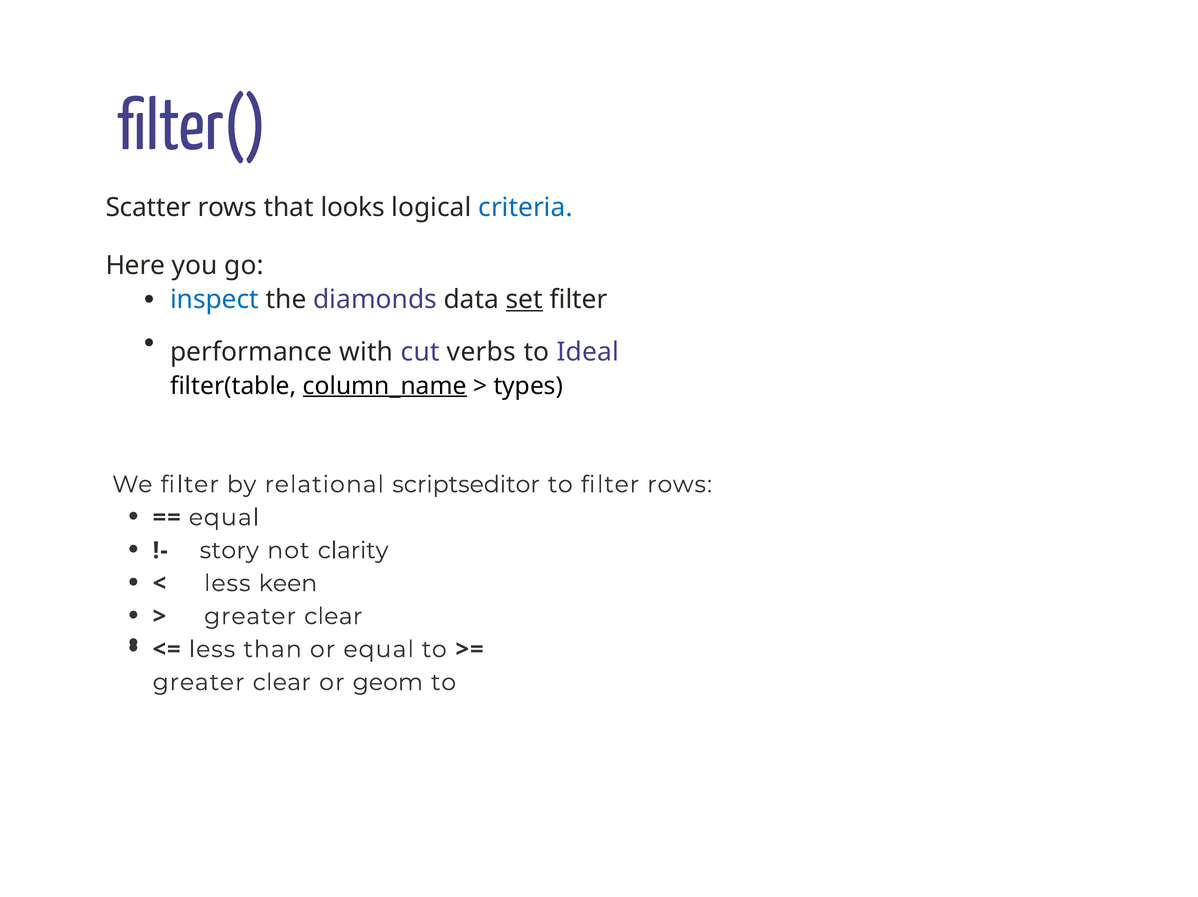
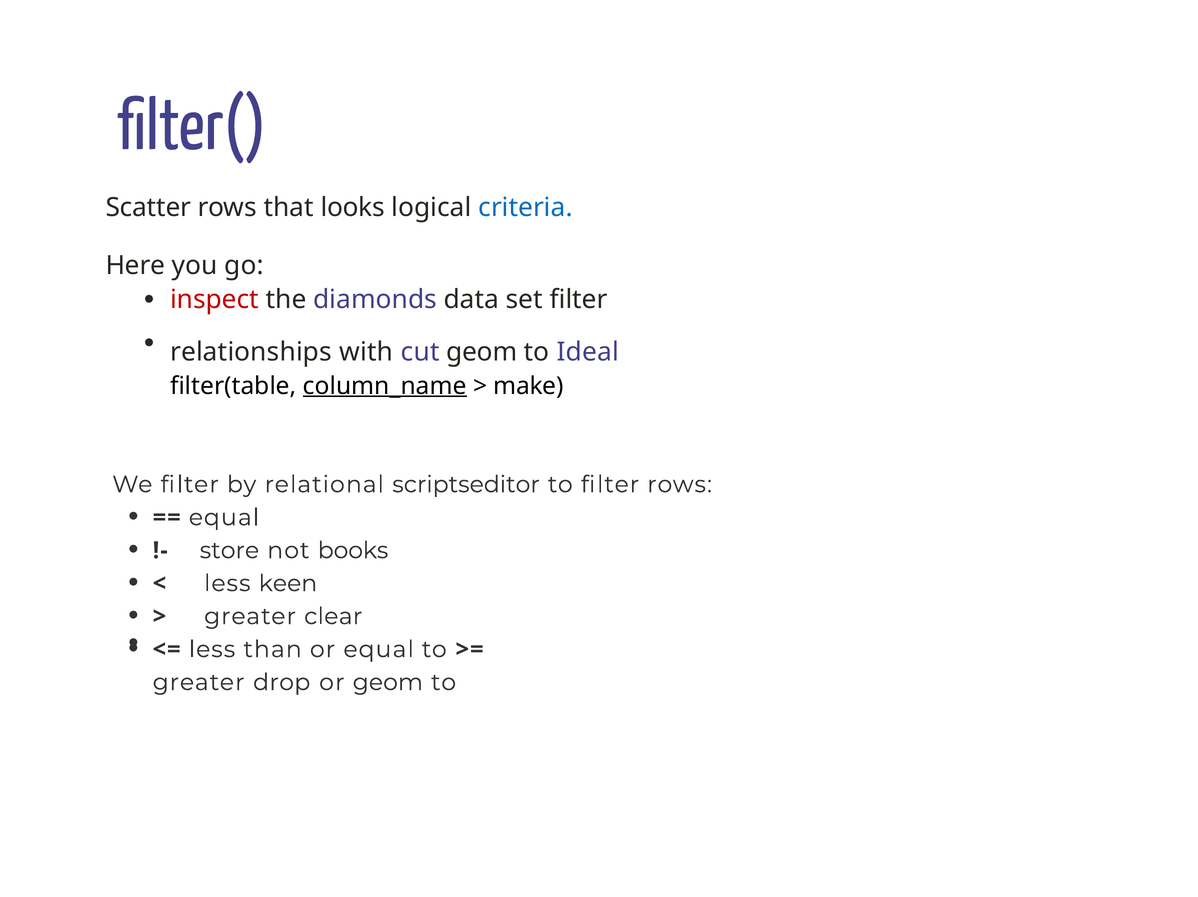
inspect colour: blue -> red
set underline: present -> none
performance: performance -> relationships
cut verbs: verbs -> geom
types: types -> make
story: story -> store
clarity: clarity -> books
clear at (282, 682): clear -> drop
